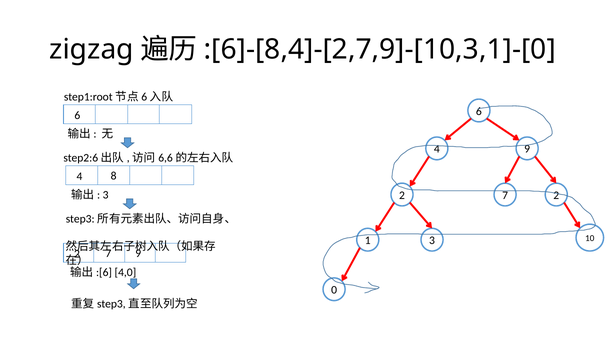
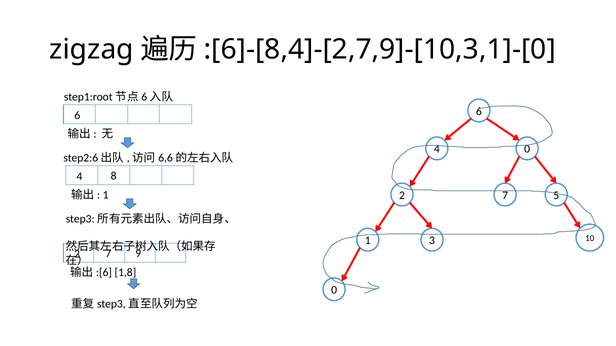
4 9: 9 -> 0
3 at (106, 195): 3 -> 1
7 2: 2 -> 5
4,0: 4,0 -> 1,8
